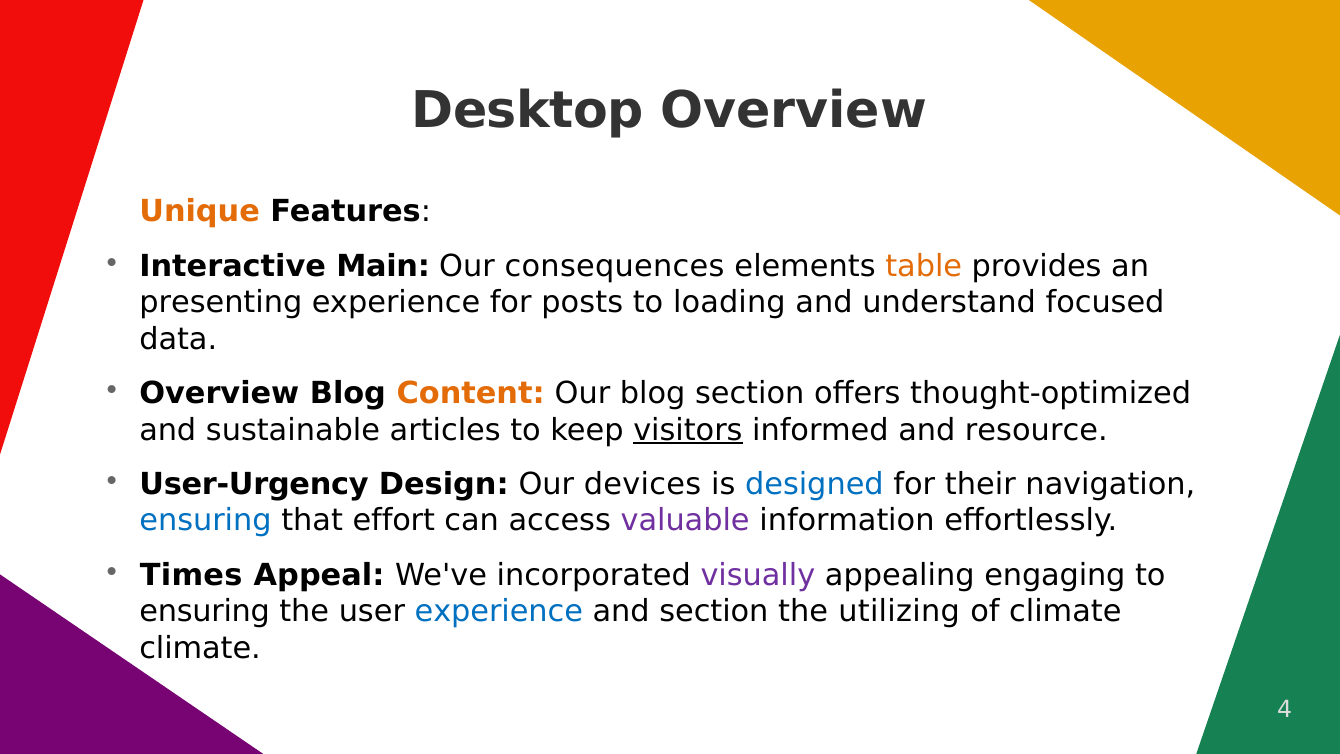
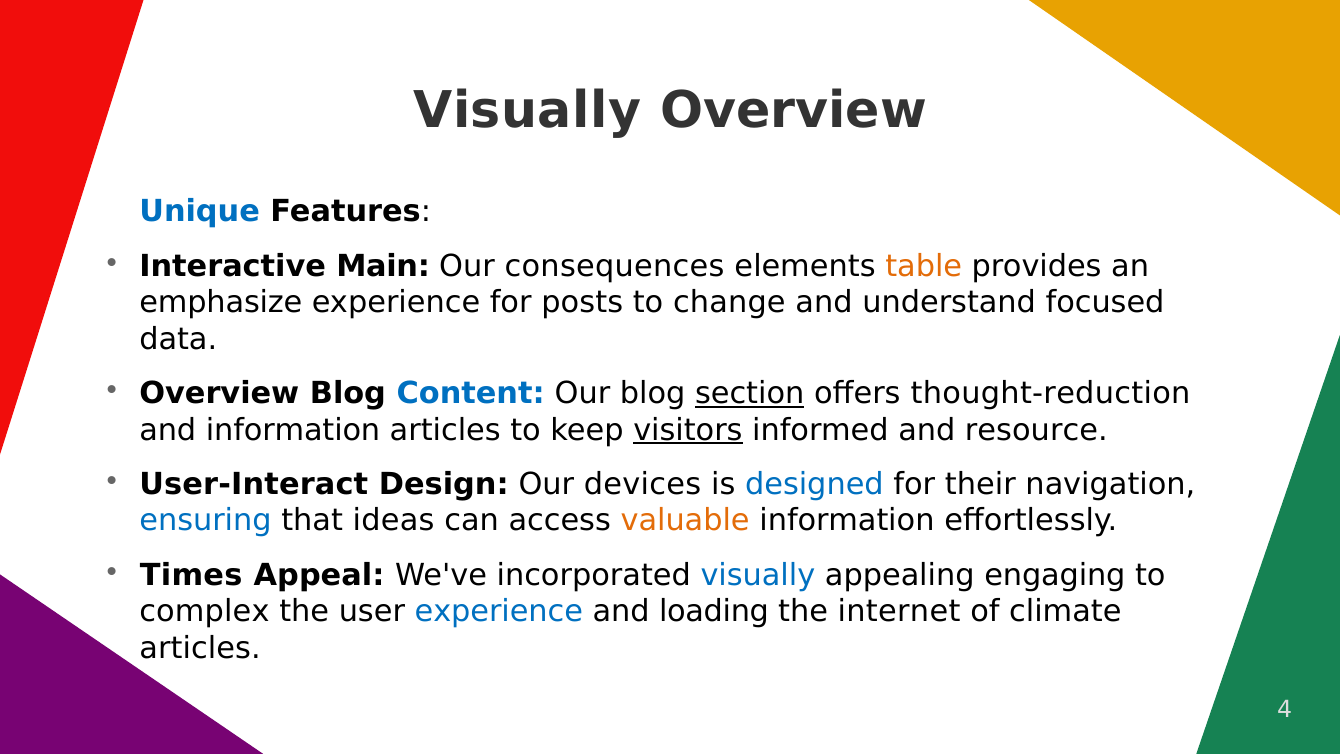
Desktop at (528, 111): Desktop -> Visually
Unique colour: orange -> blue
presenting: presenting -> emphasize
loading: loading -> change
Content colour: orange -> blue
section at (750, 393) underline: none -> present
thought-optimized: thought-optimized -> thought-reduction
and sustainable: sustainable -> information
User-Urgency: User-Urgency -> User-Interact
effort: effort -> ideas
valuable colour: purple -> orange
visually at (758, 575) colour: purple -> blue
ensuring at (205, 612): ensuring -> complex
and section: section -> loading
utilizing: utilizing -> internet
climate at (200, 648): climate -> articles
